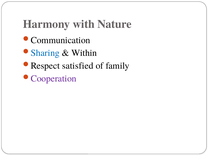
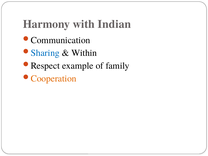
Nature: Nature -> Indian
satisfied: satisfied -> example
Cooperation colour: purple -> orange
